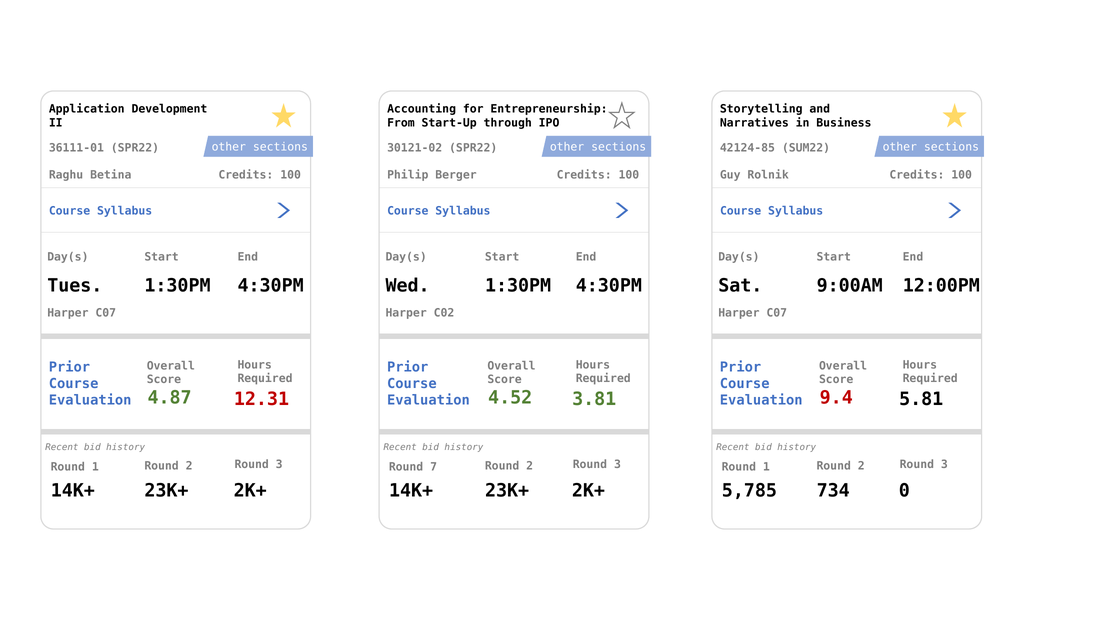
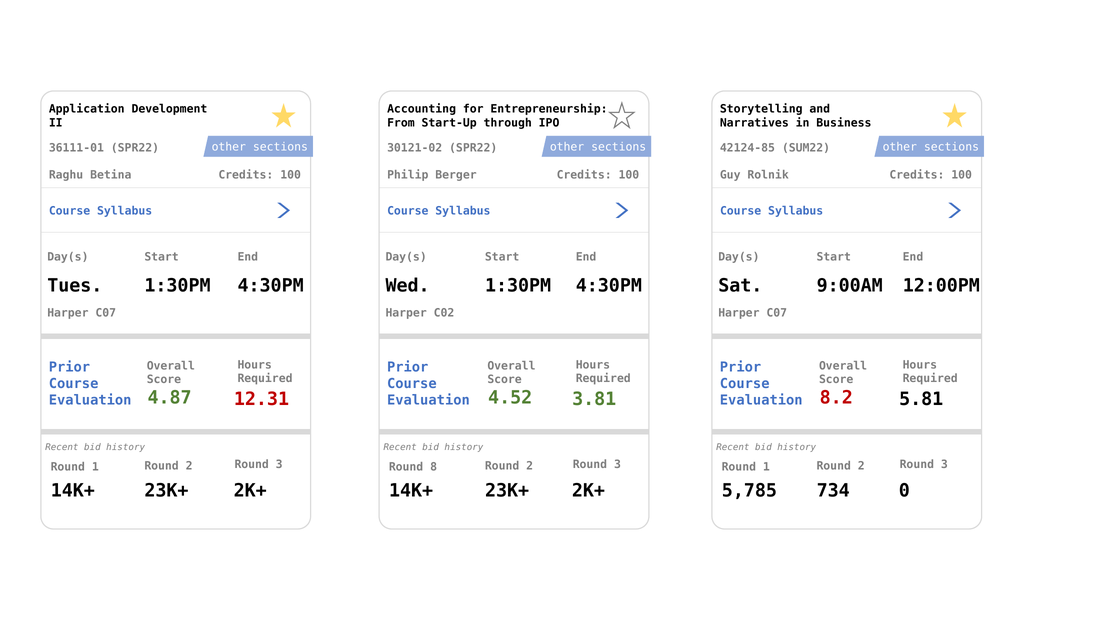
9.4: 9.4 -> 8.2
7: 7 -> 8
